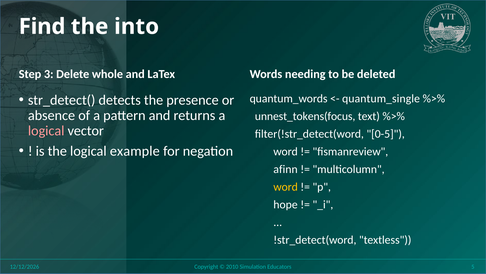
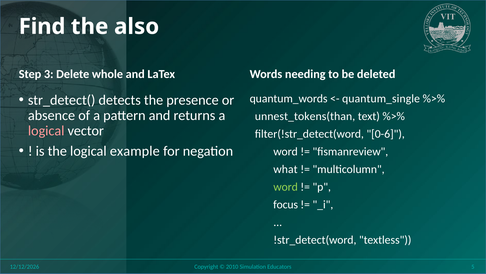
into: into -> also
unnest_tokens(focus: unnest_tokens(focus -> unnest_tokens(than
0-5: 0-5 -> 0-6
afinn: afinn -> what
word at (286, 186) colour: yellow -> light green
hope: hope -> focus
